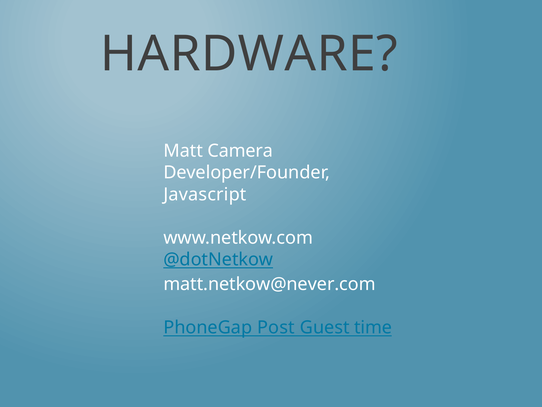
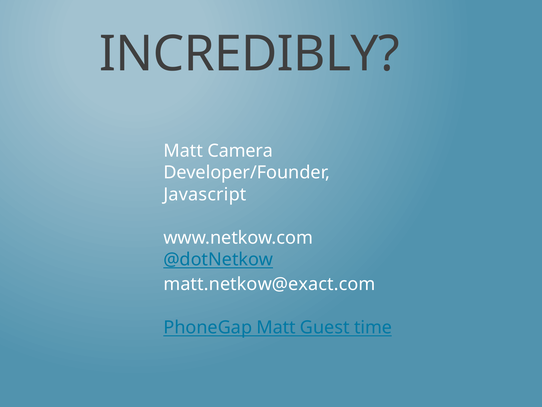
HARDWARE: HARDWARE -> INCREDIBLY
matt.netkow@never.com: matt.netkow@never.com -> matt.netkow@exact.com
PhoneGap Post: Post -> Matt
